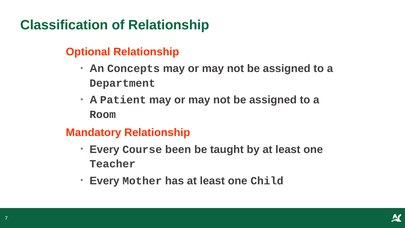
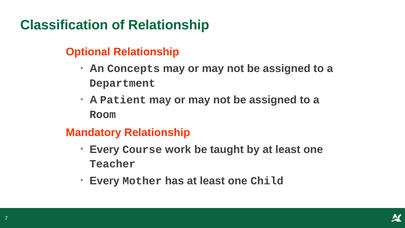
been: been -> work
